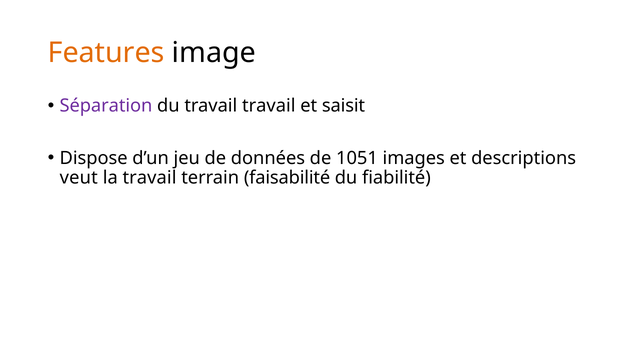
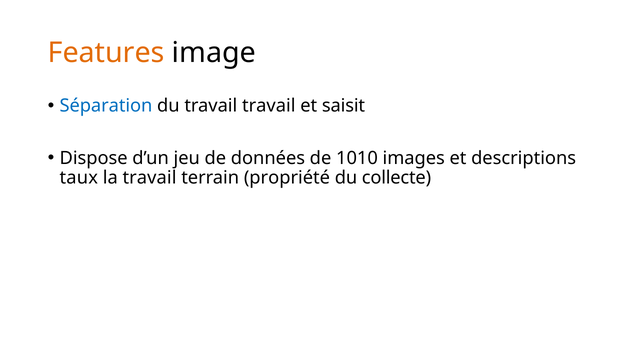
Séparation colour: purple -> blue
1051: 1051 -> 1010
veut: veut -> taux
faisabilité: faisabilité -> propriété
fiabilité: fiabilité -> collecte
